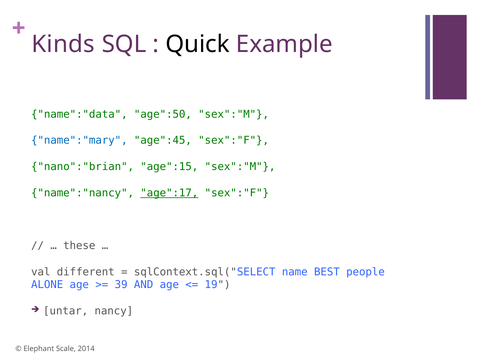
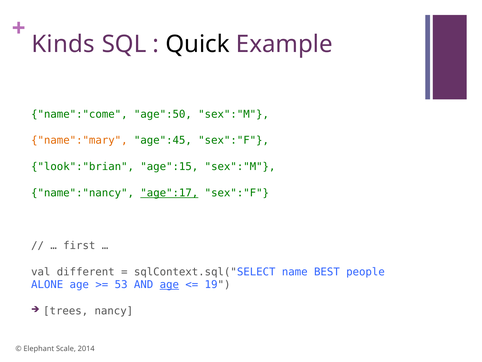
name":"data: name":"data -> name":"come
name":"mary colour: blue -> orange
nano":"brian: nano":"brian -> look":"brian
these: these -> first
39: 39 -> 53
age at (169, 284) underline: none -> present
untar: untar -> trees
